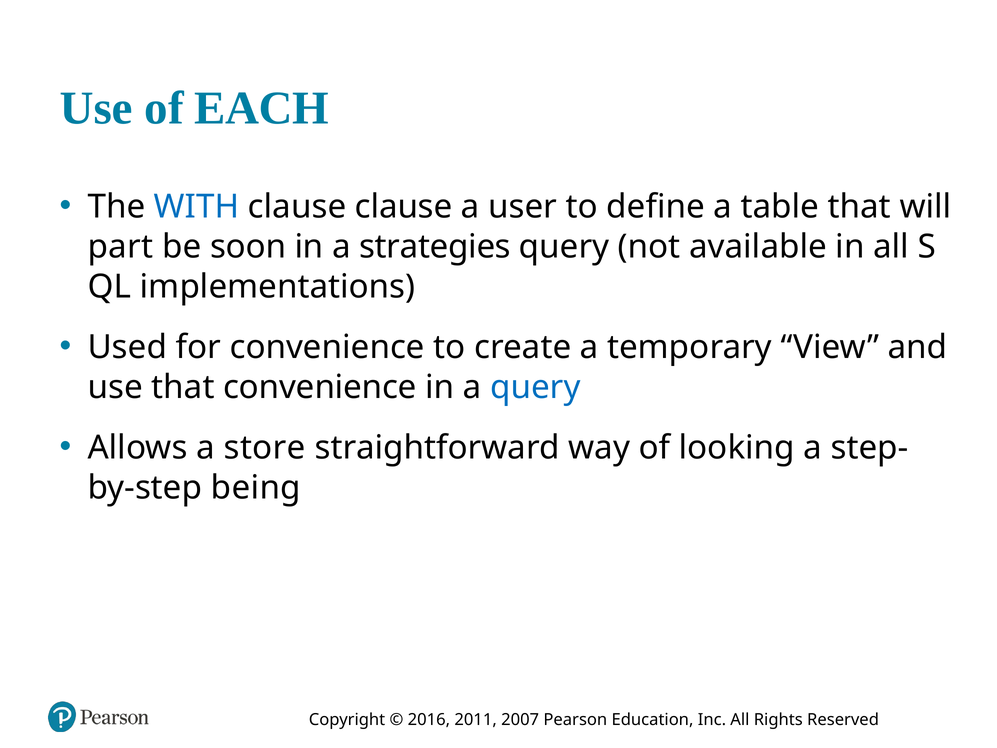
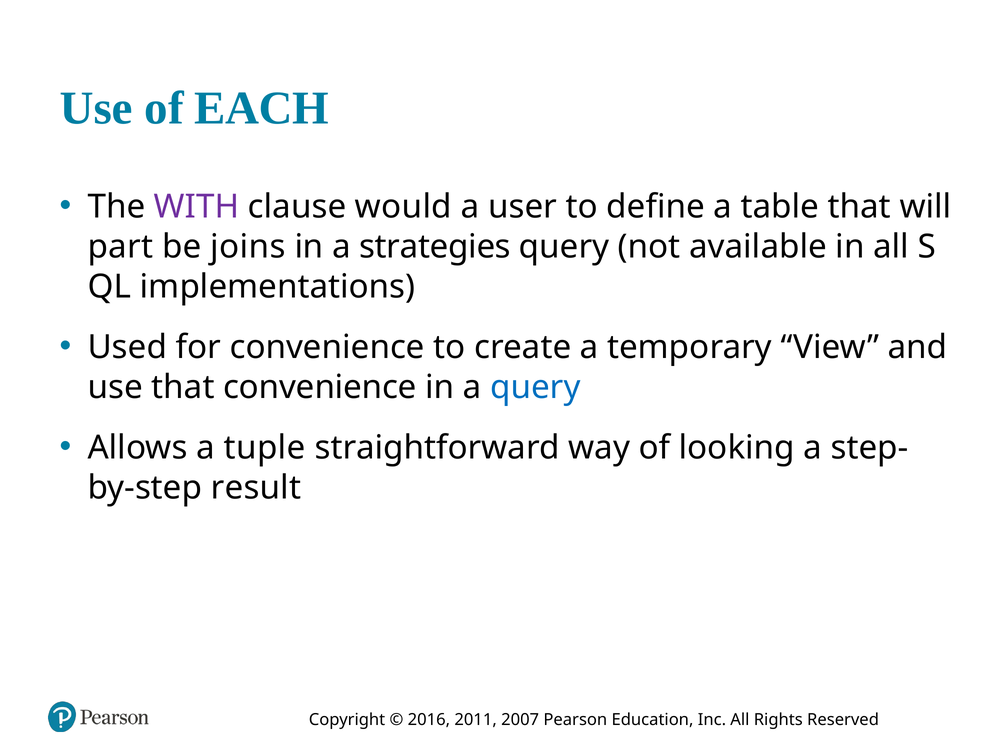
WITH colour: blue -> purple
clause clause: clause -> would
soon: soon -> joins
store: store -> tuple
being: being -> result
